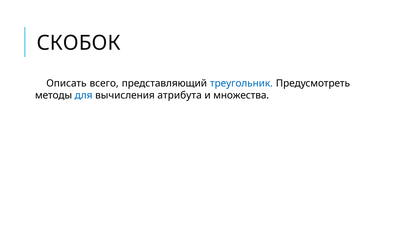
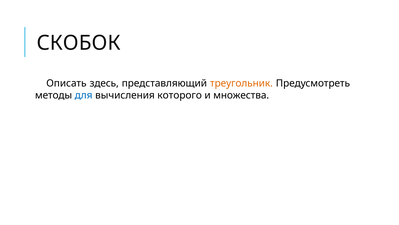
всего: всего -> здесь
треугольник colour: blue -> orange
атрибута: атрибута -> которого
